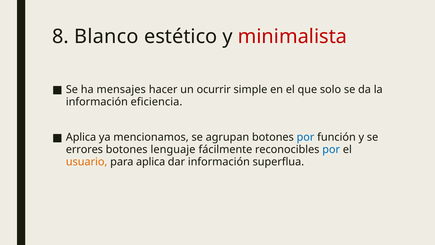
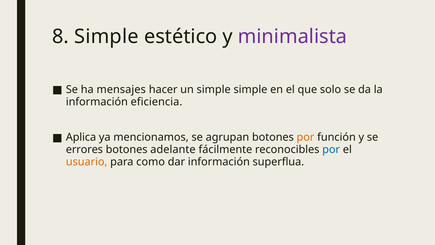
8 Blanco: Blanco -> Simple
minimalista colour: red -> purple
un ocurrir: ocurrir -> simple
por at (306, 137) colour: blue -> orange
lenguaje: lenguaje -> adelante
para aplica: aplica -> como
